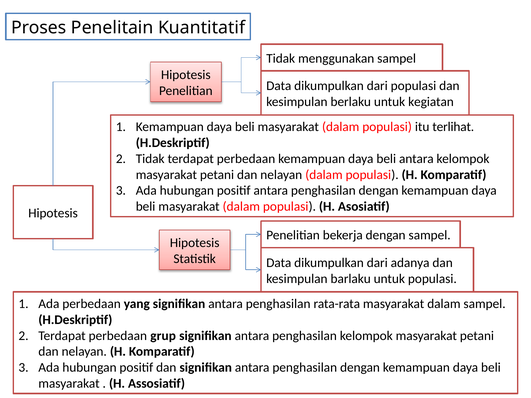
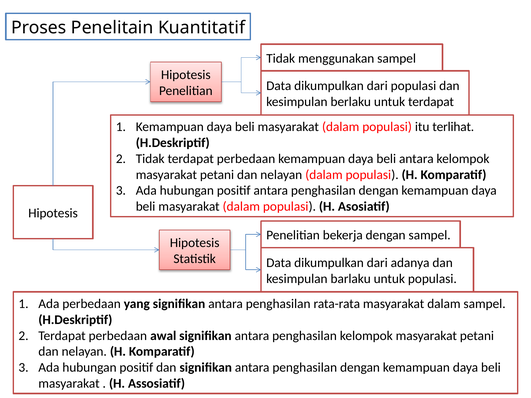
untuk kegiatan: kegiatan -> terdapat
grup: grup -> awal
